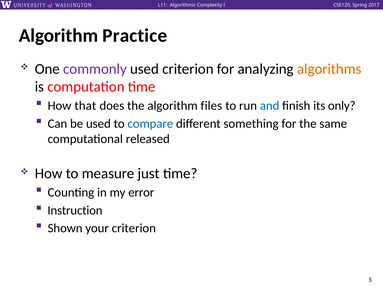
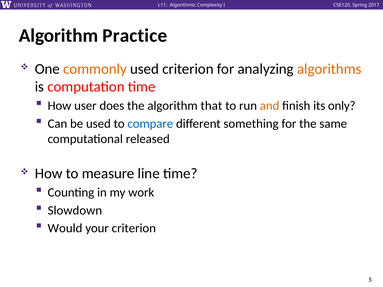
commonly colour: purple -> orange
that: that -> user
files: files -> that
and colour: blue -> orange
just: just -> line
error: error -> work
Instruction: Instruction -> Slowdown
Shown: Shown -> Would
